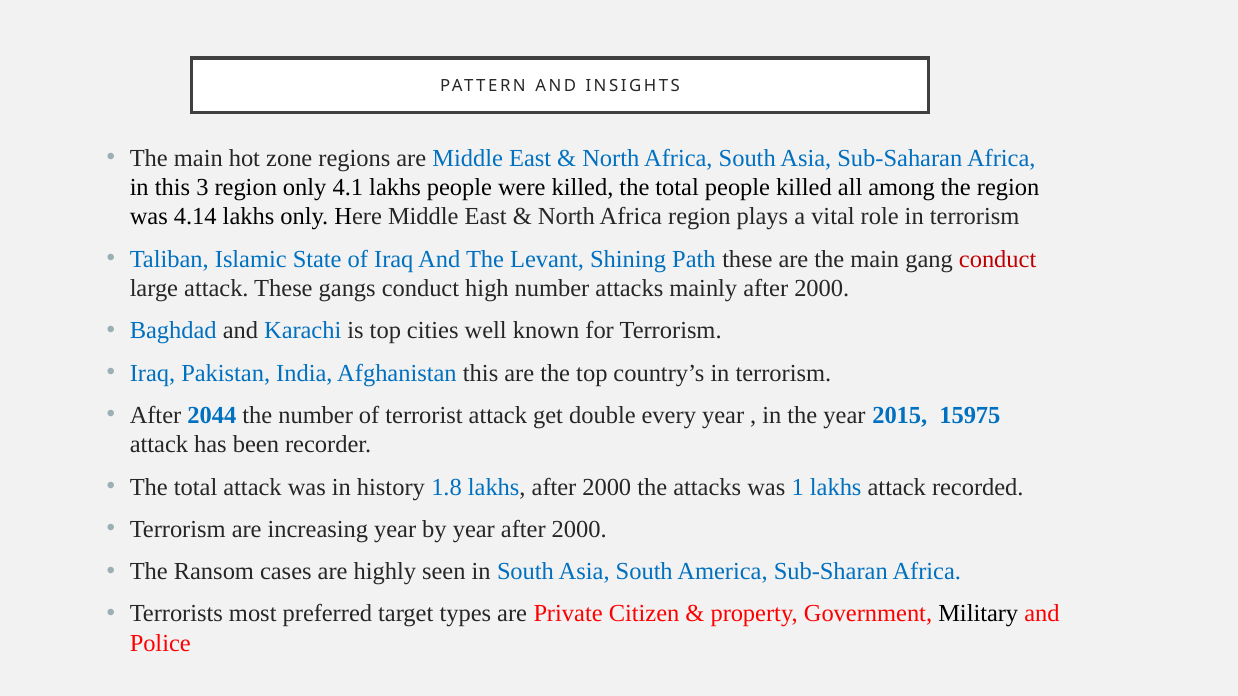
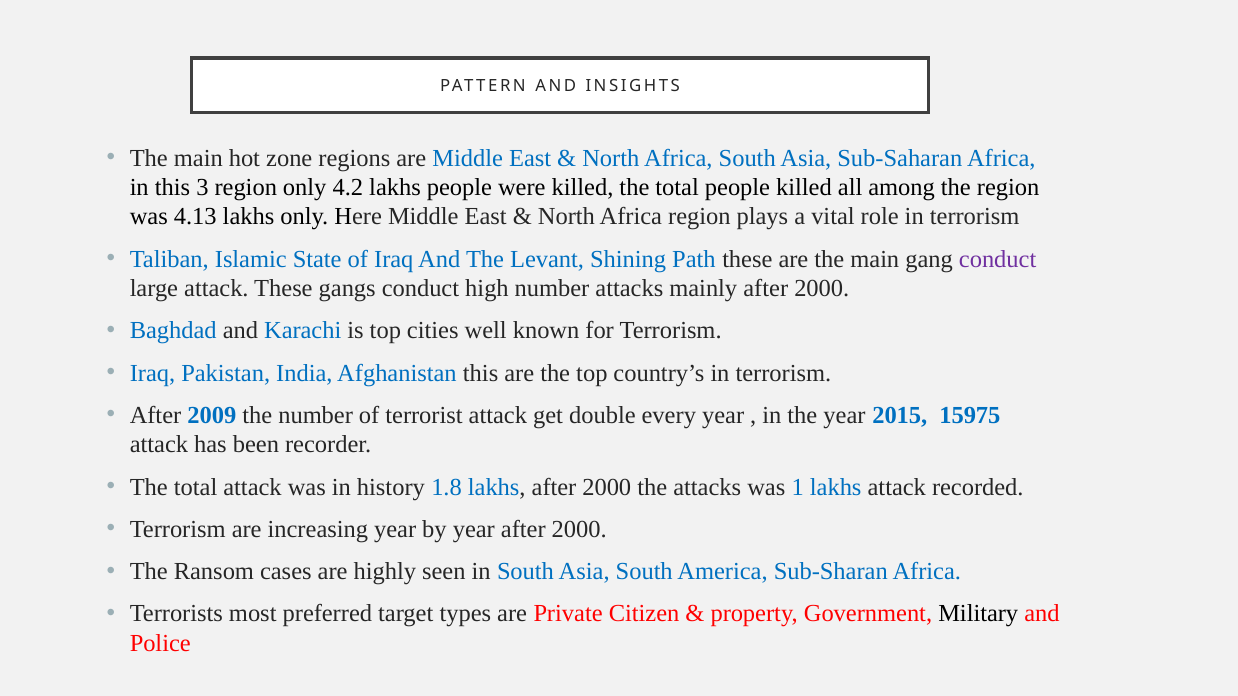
4.1: 4.1 -> 4.2
4.14: 4.14 -> 4.13
conduct at (998, 259) colour: red -> purple
2044: 2044 -> 2009
